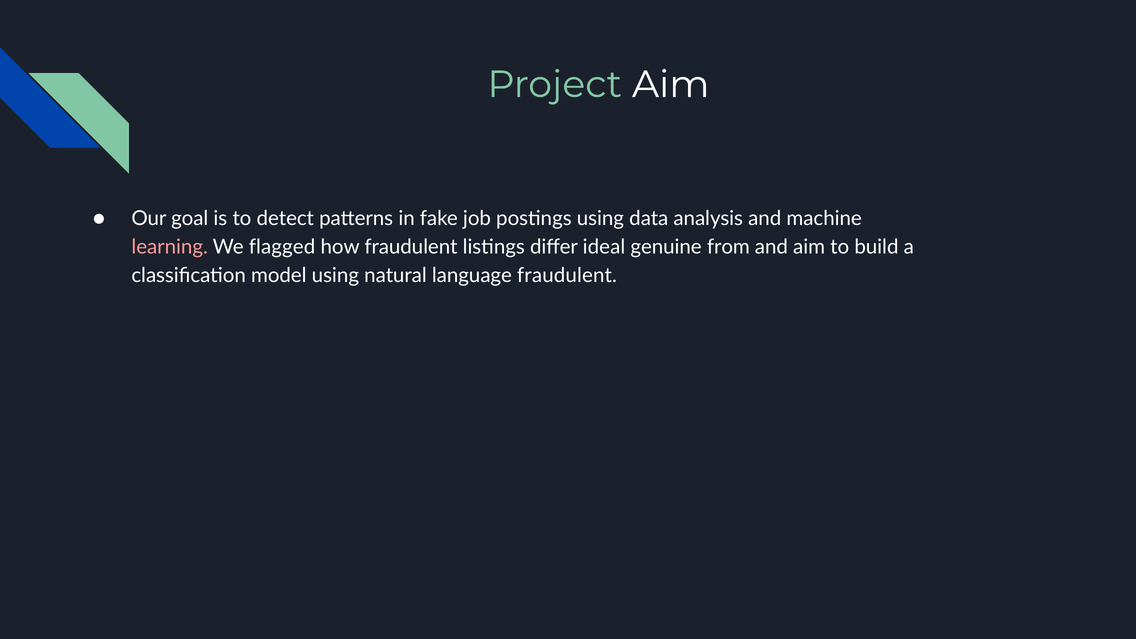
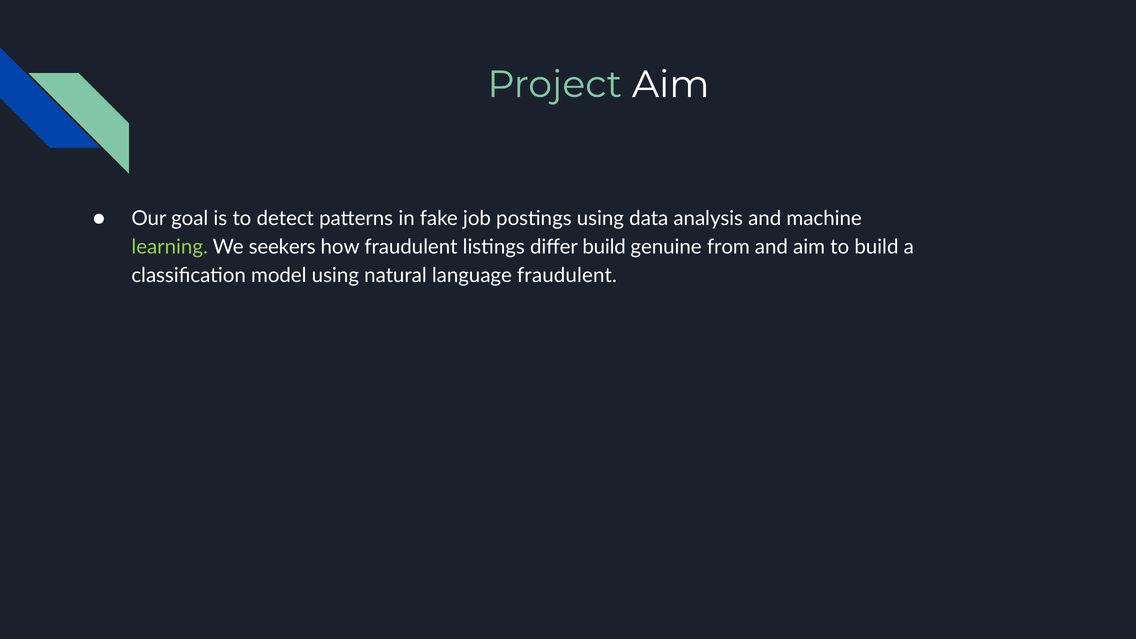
learning colour: pink -> light green
flagged: flagged -> seekers
differ ideal: ideal -> build
